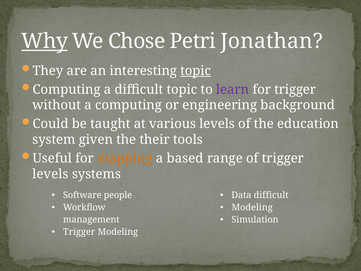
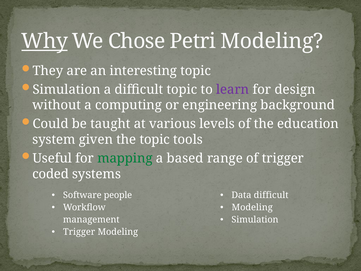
Petri Jonathan: Jonathan -> Modeling
topic at (196, 71) underline: present -> none
Computing at (67, 89): Computing -> Simulation
for trigger: trigger -> design
the their: their -> topic
mapping colour: orange -> green
levels at (50, 174): levels -> coded
